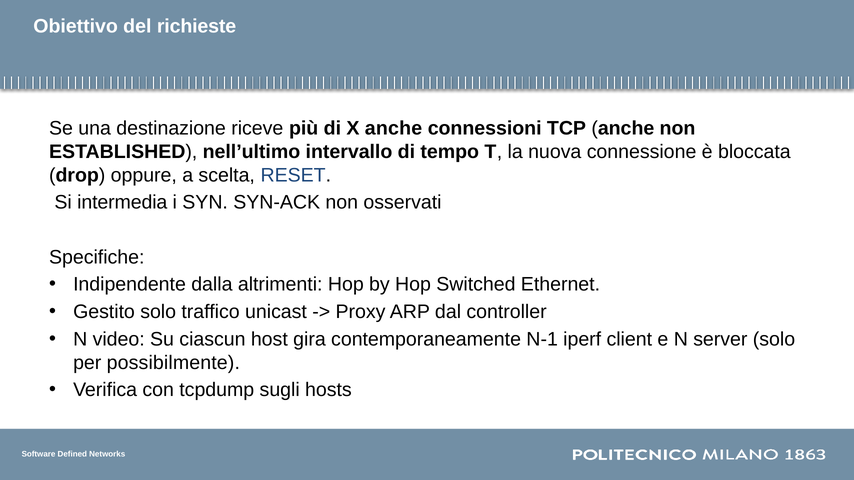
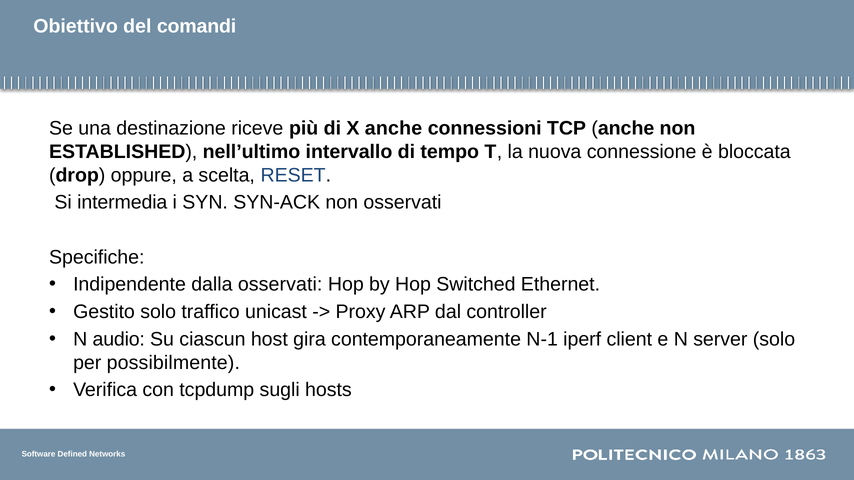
richieste: richieste -> comandi
dalla altrimenti: altrimenti -> osservati
video: video -> audio
